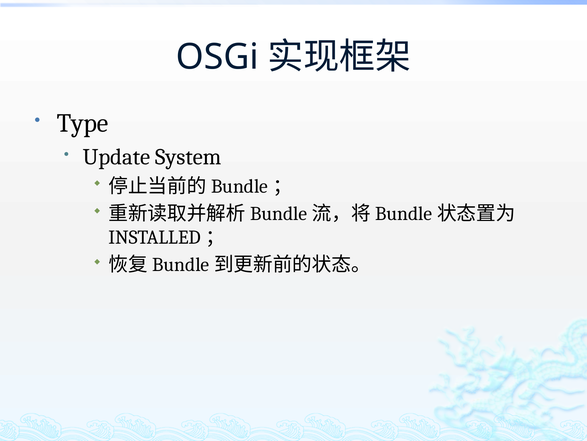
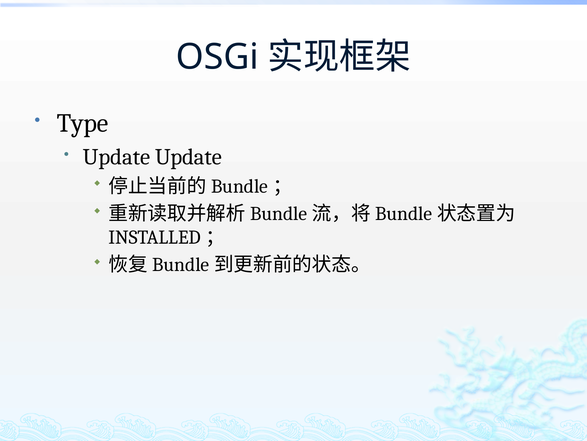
Update System: System -> Update
